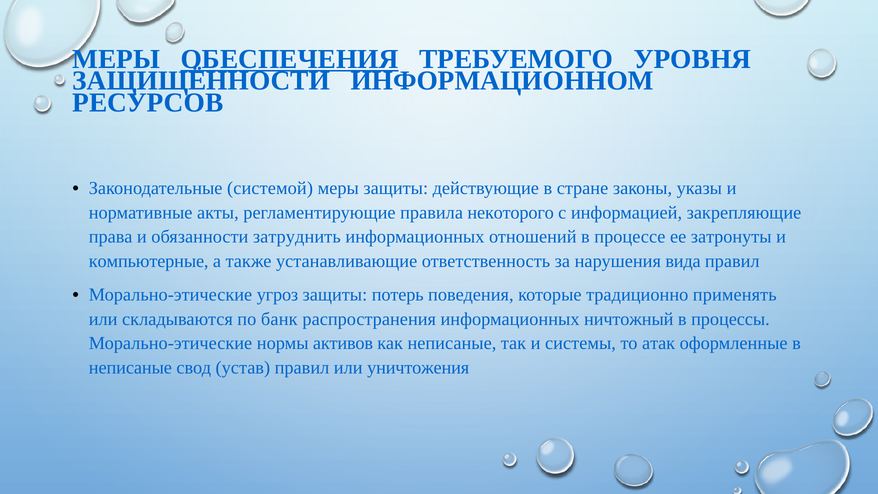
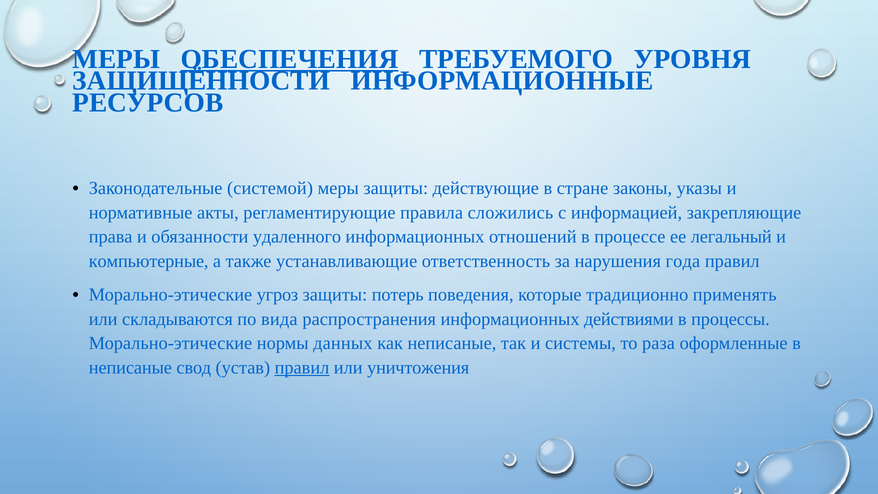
ИНФОРМАЦИОННОМ: ИНФОРМАЦИОННОМ -> ИНФОРМАЦИОННЫЕ
некоторого: некоторого -> сложились
затруднить: затруднить -> удаленного
затронуты: затронуты -> легальный
вида: вида -> года
банк: банк -> вида
ничтожный: ничтожный -> действиями
активов: активов -> данных
атак: атак -> раза
правил at (302, 368) underline: none -> present
